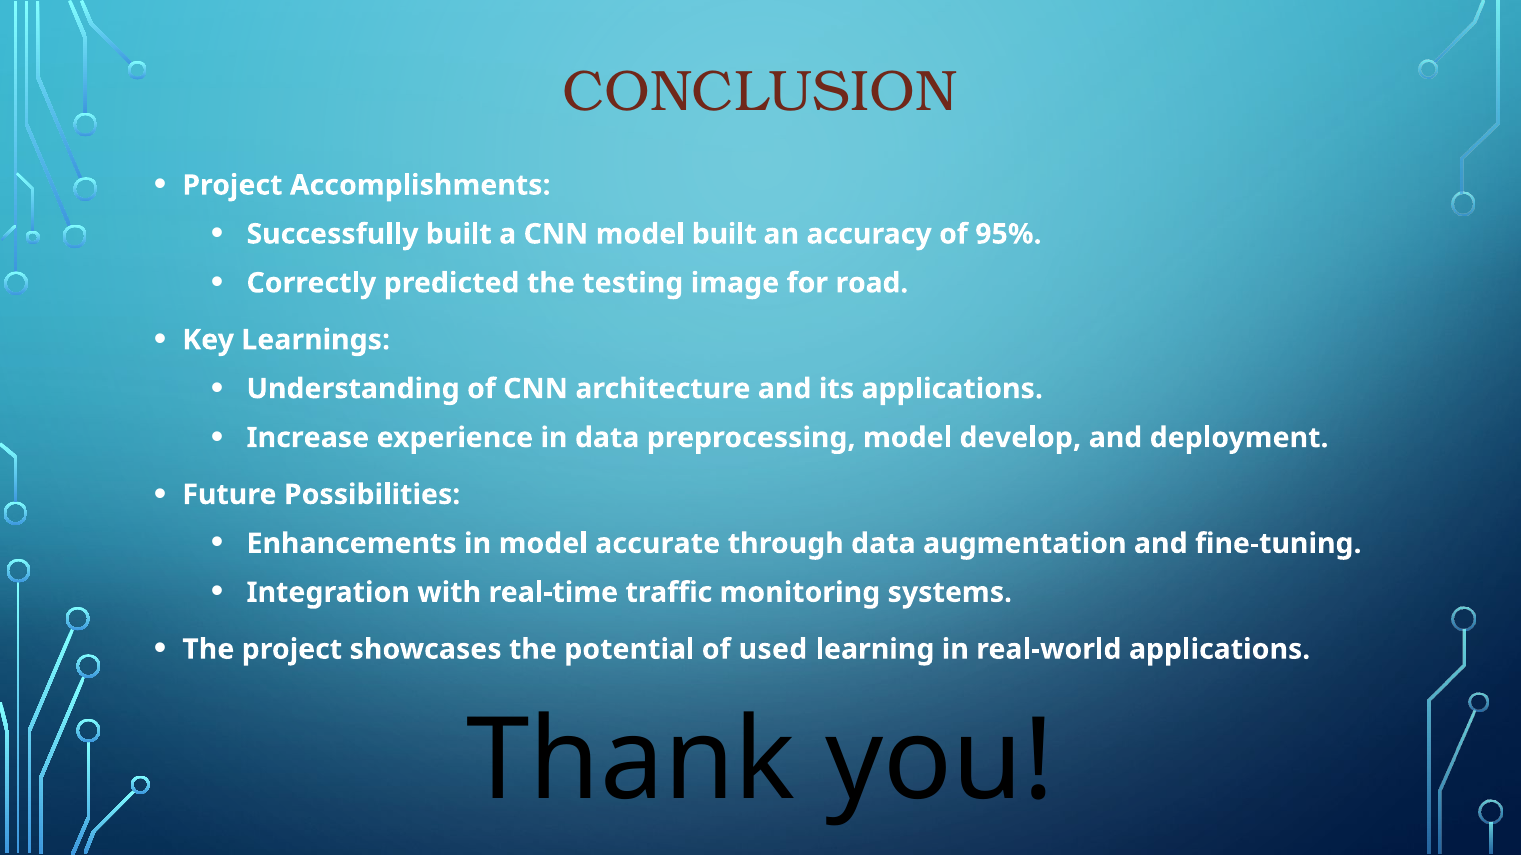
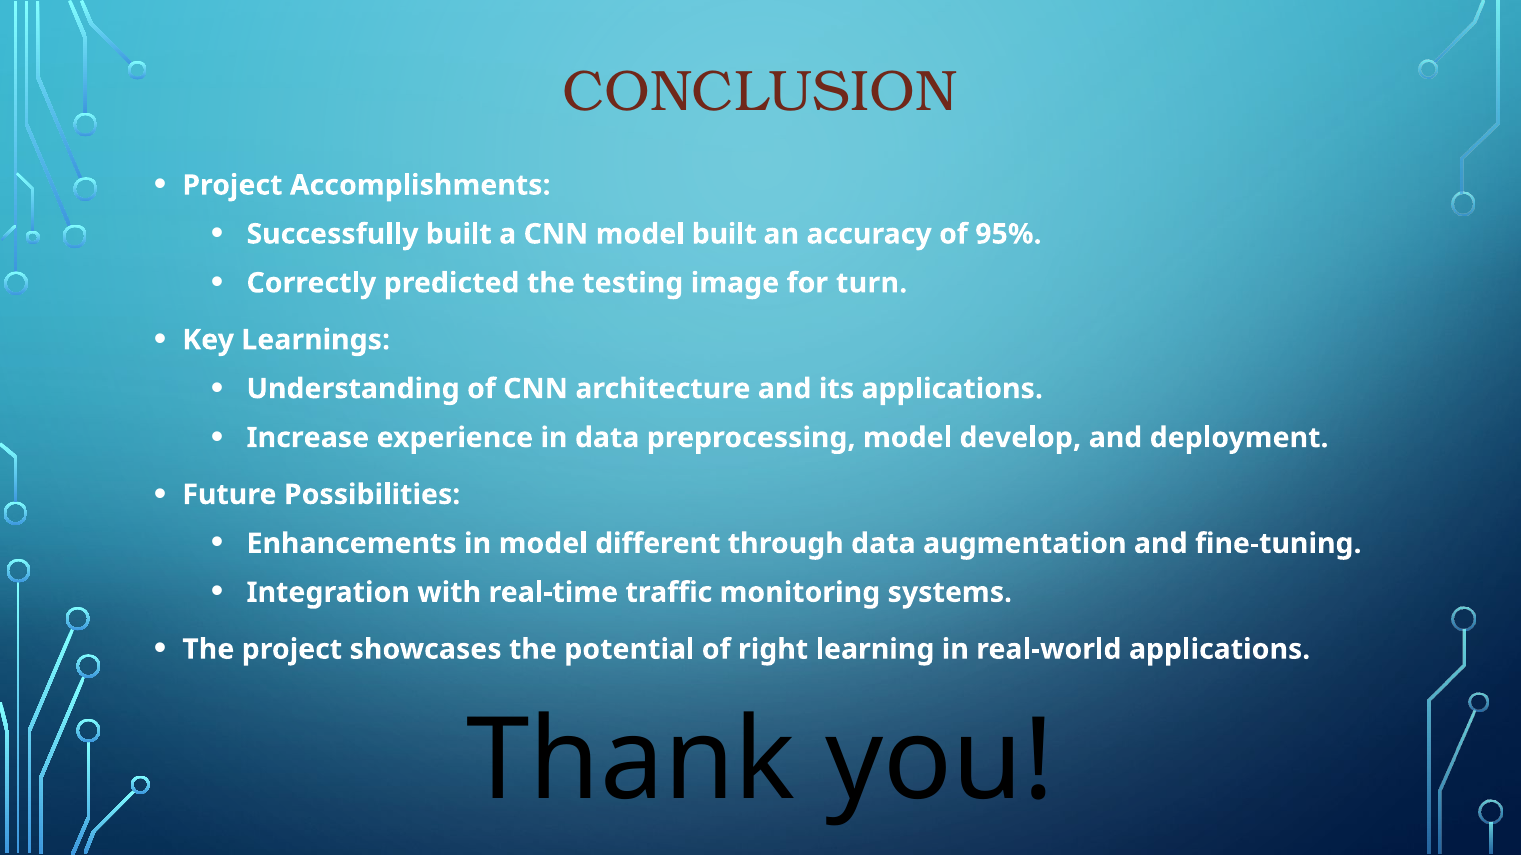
road: road -> turn
accurate: accurate -> different
used: used -> right
